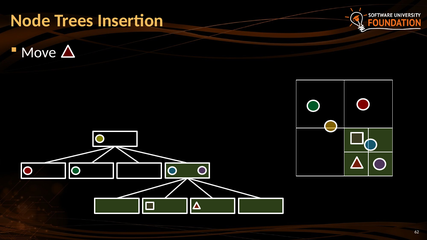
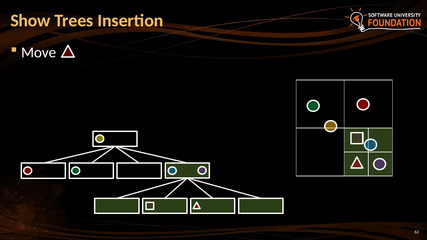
Node: Node -> Show
